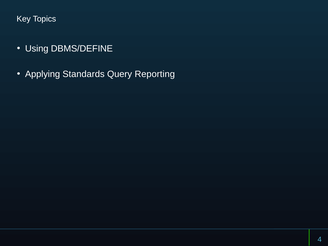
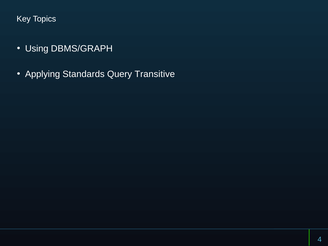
DBMS/DEFINE: DBMS/DEFINE -> DBMS/GRAPH
Reporting: Reporting -> Transitive
